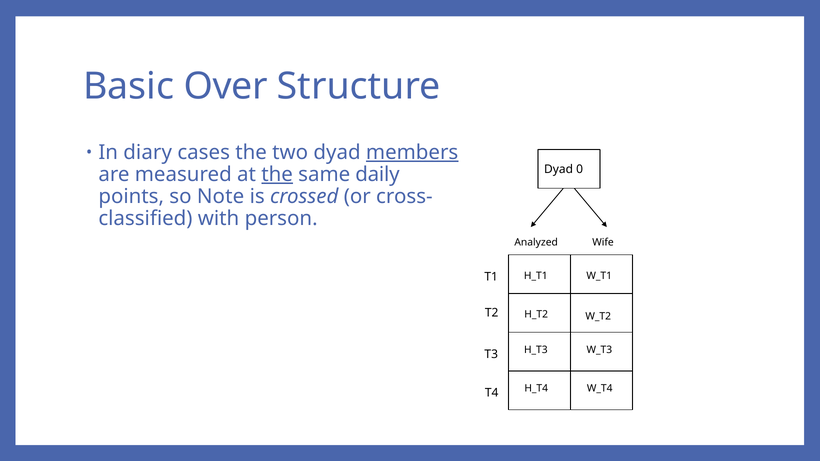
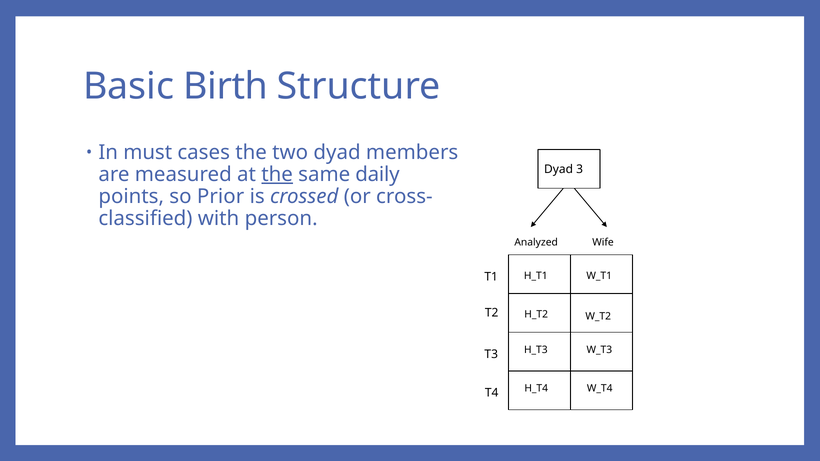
Over: Over -> Birth
diary: diary -> must
members underline: present -> none
0: 0 -> 3
Note: Note -> Prior
